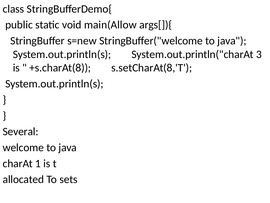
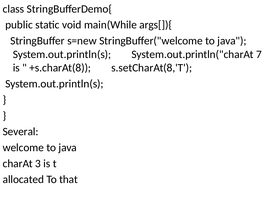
main(Allow: main(Allow -> main(While
3: 3 -> 7
1: 1 -> 3
sets: sets -> that
